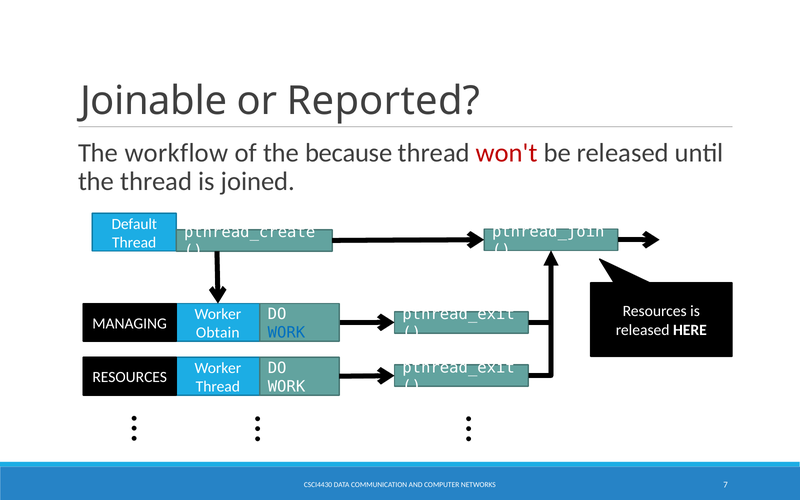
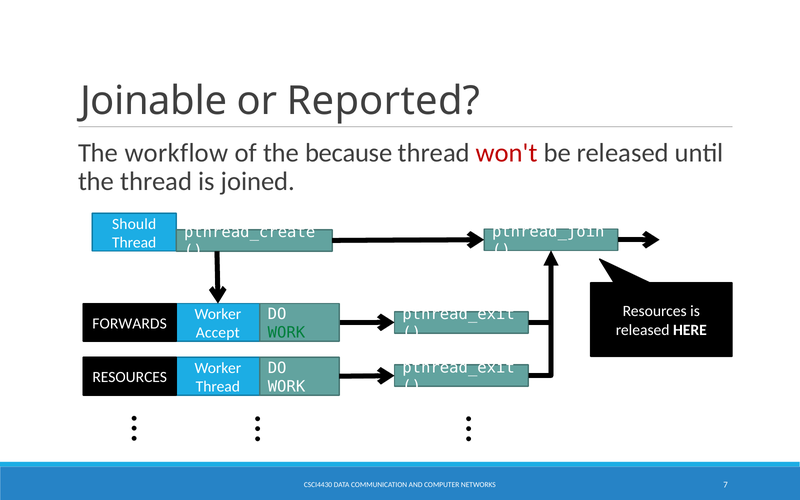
Default: Default -> Should
MANAGING: MANAGING -> FORWARDS
WORK at (286, 333) colour: blue -> green
Obtain: Obtain -> Accept
